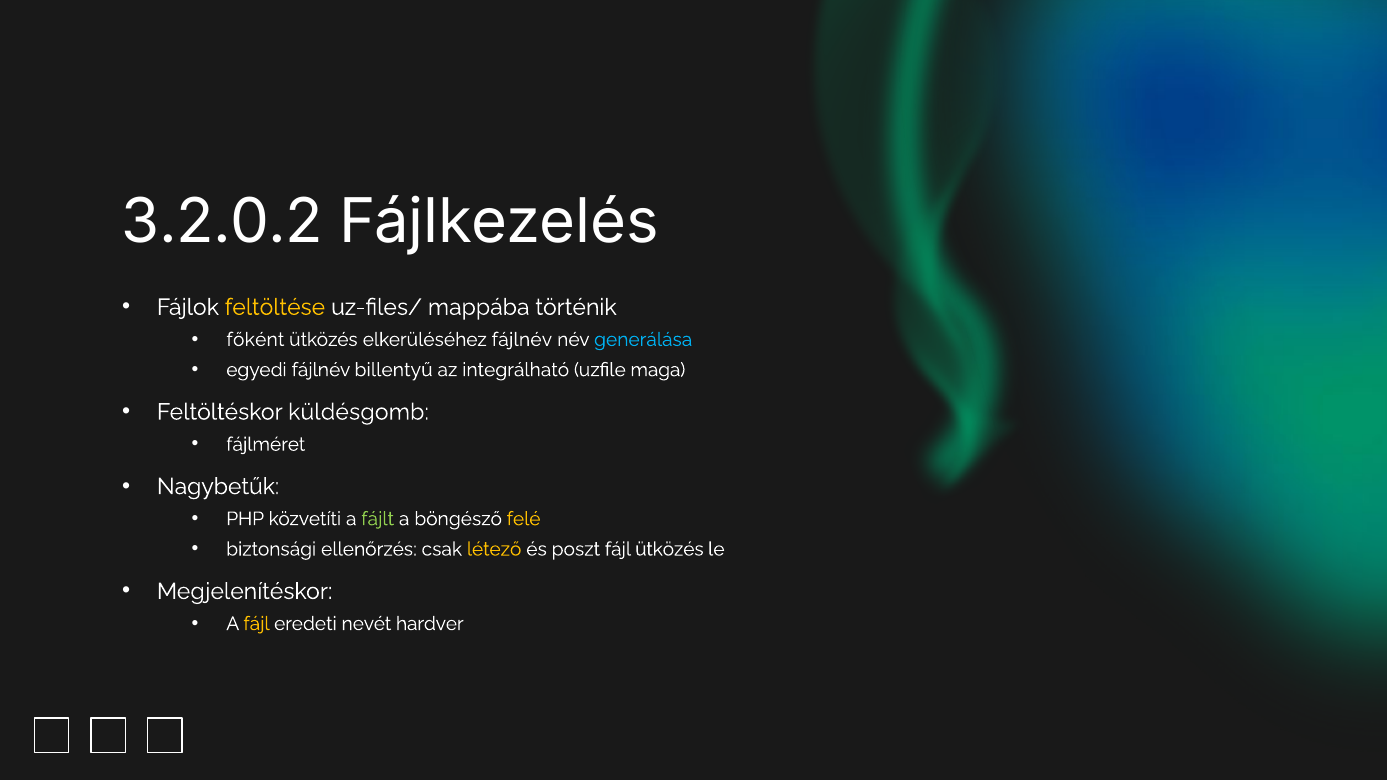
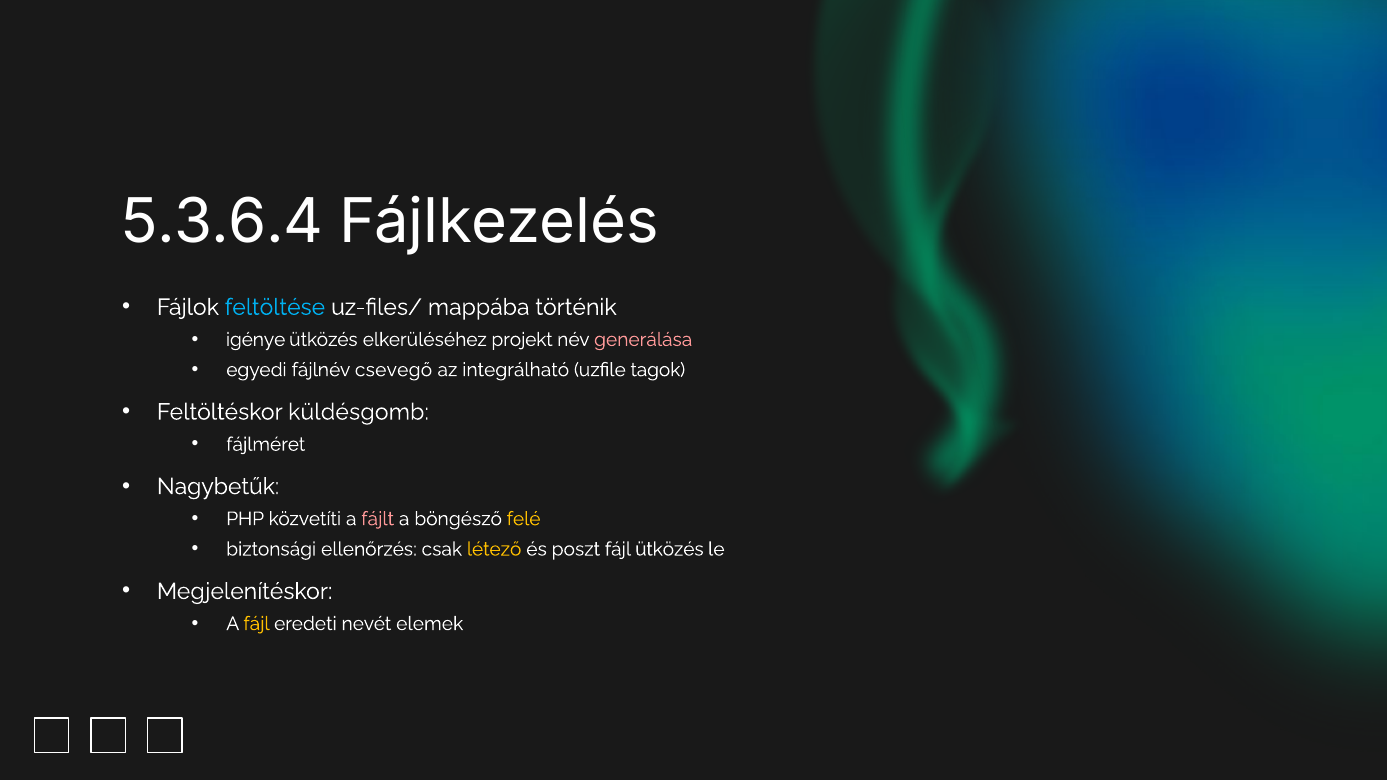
3.2.0.2: 3.2.0.2 -> 5.3.6.4
feltöltése colour: yellow -> light blue
főként: főként -> igénye
elkerüléséhez fájlnév: fájlnév -> projekt
generálása colour: light blue -> pink
billentyű: billentyű -> csevegő
maga: maga -> tagok
fájlt colour: light green -> pink
hardver: hardver -> elemek
